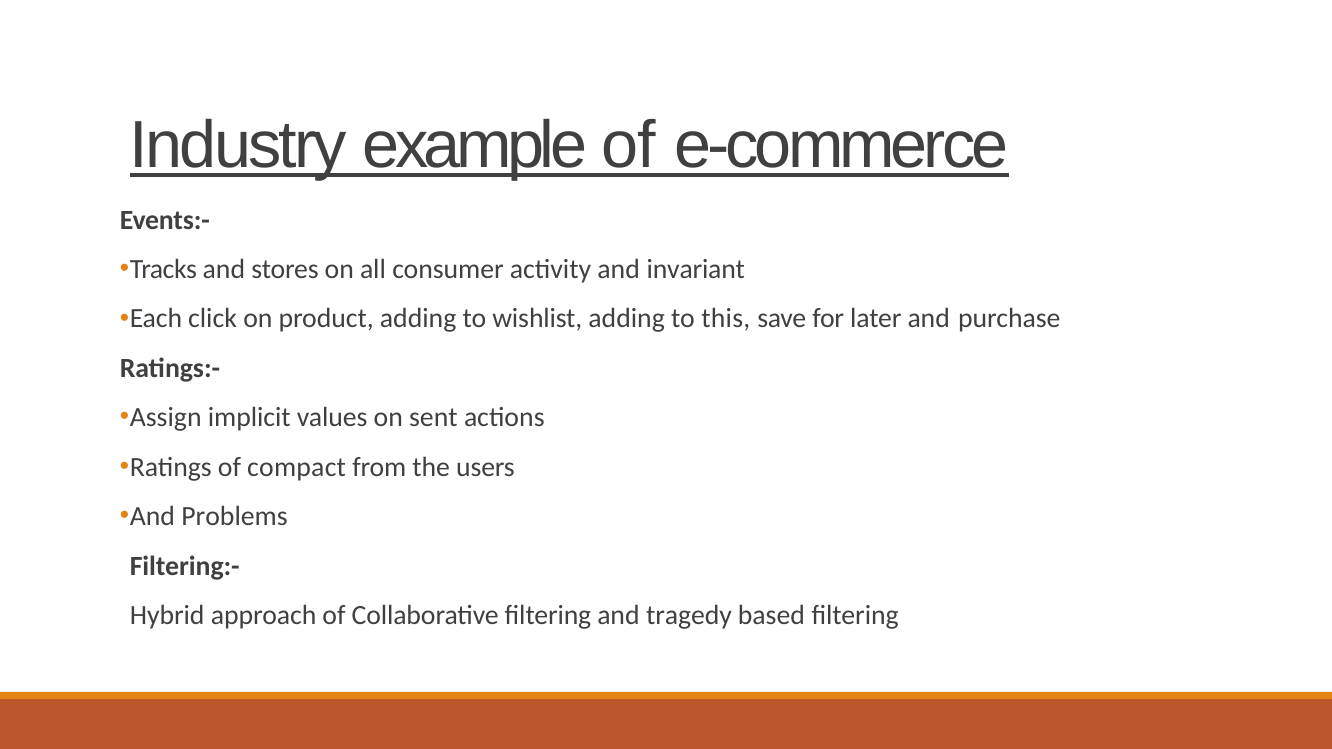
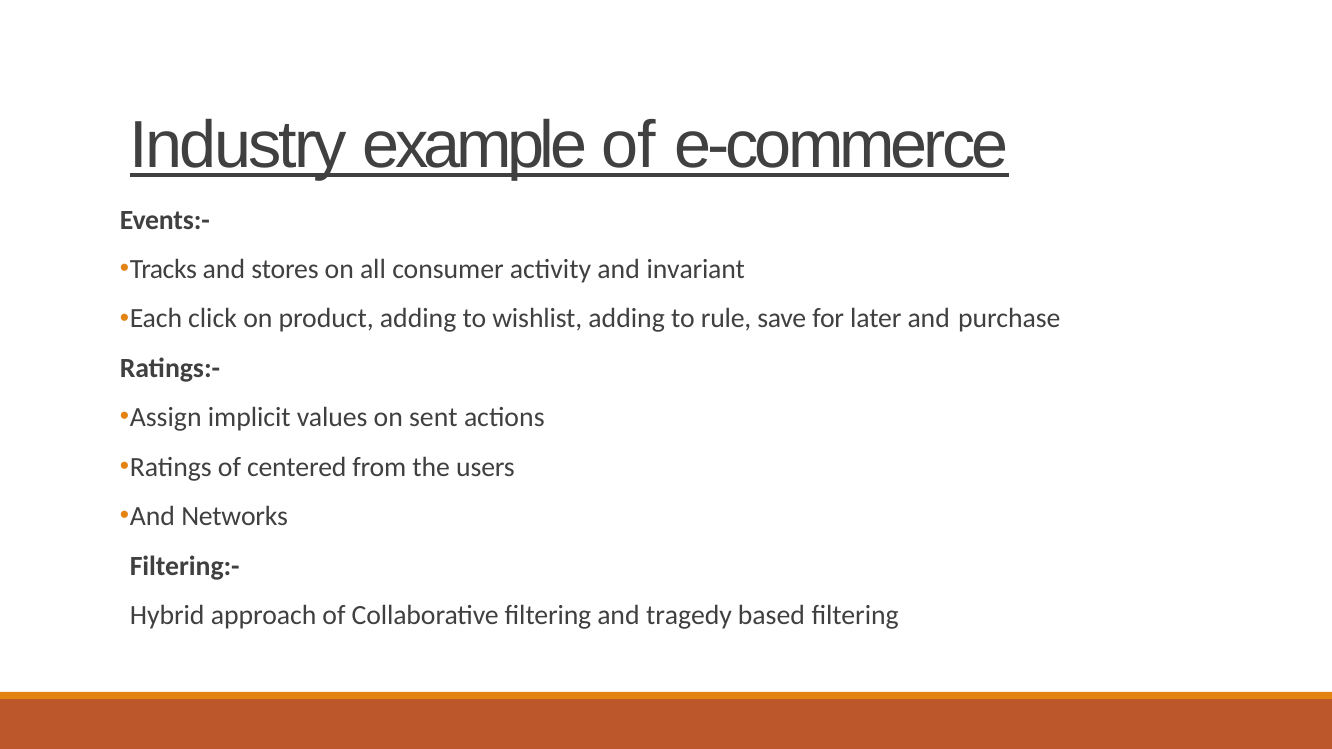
this: this -> rule
compact: compact -> centered
Problems: Problems -> Networks
